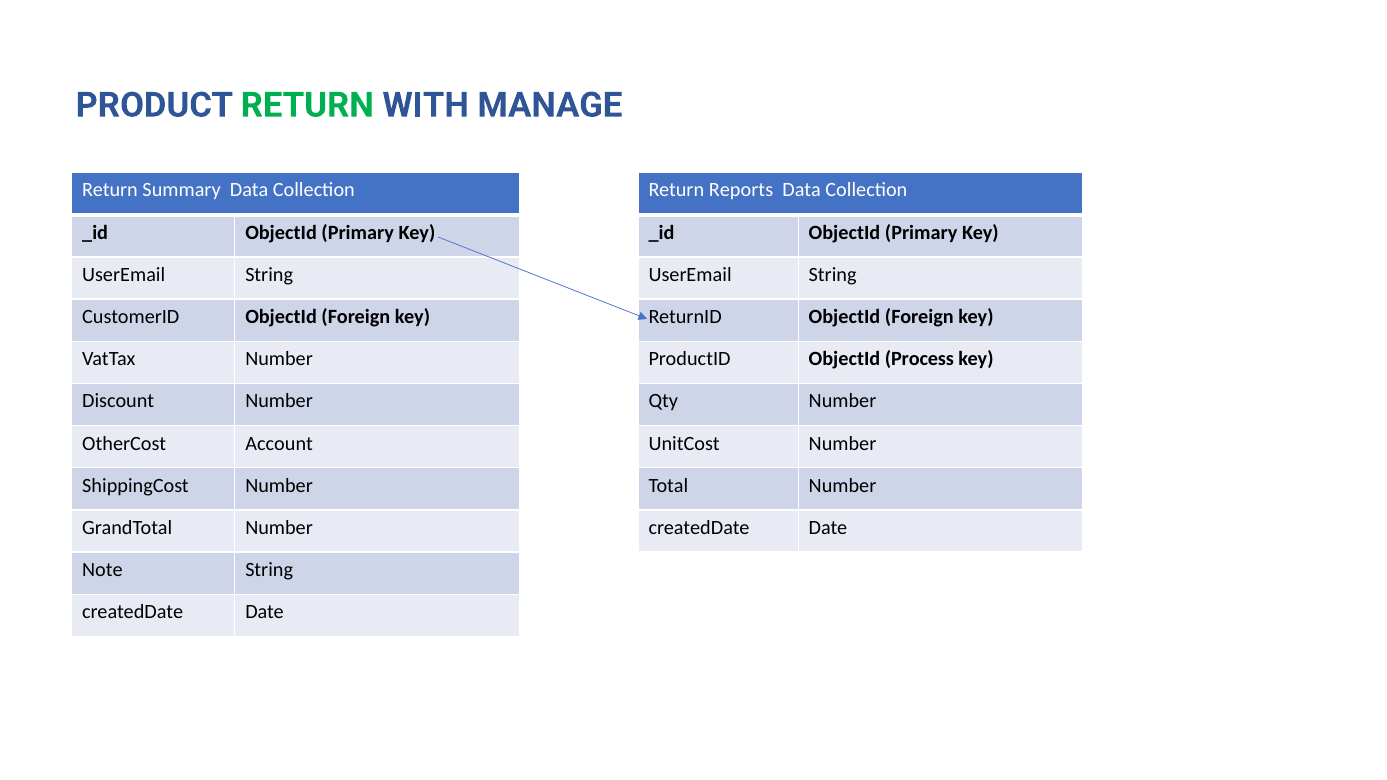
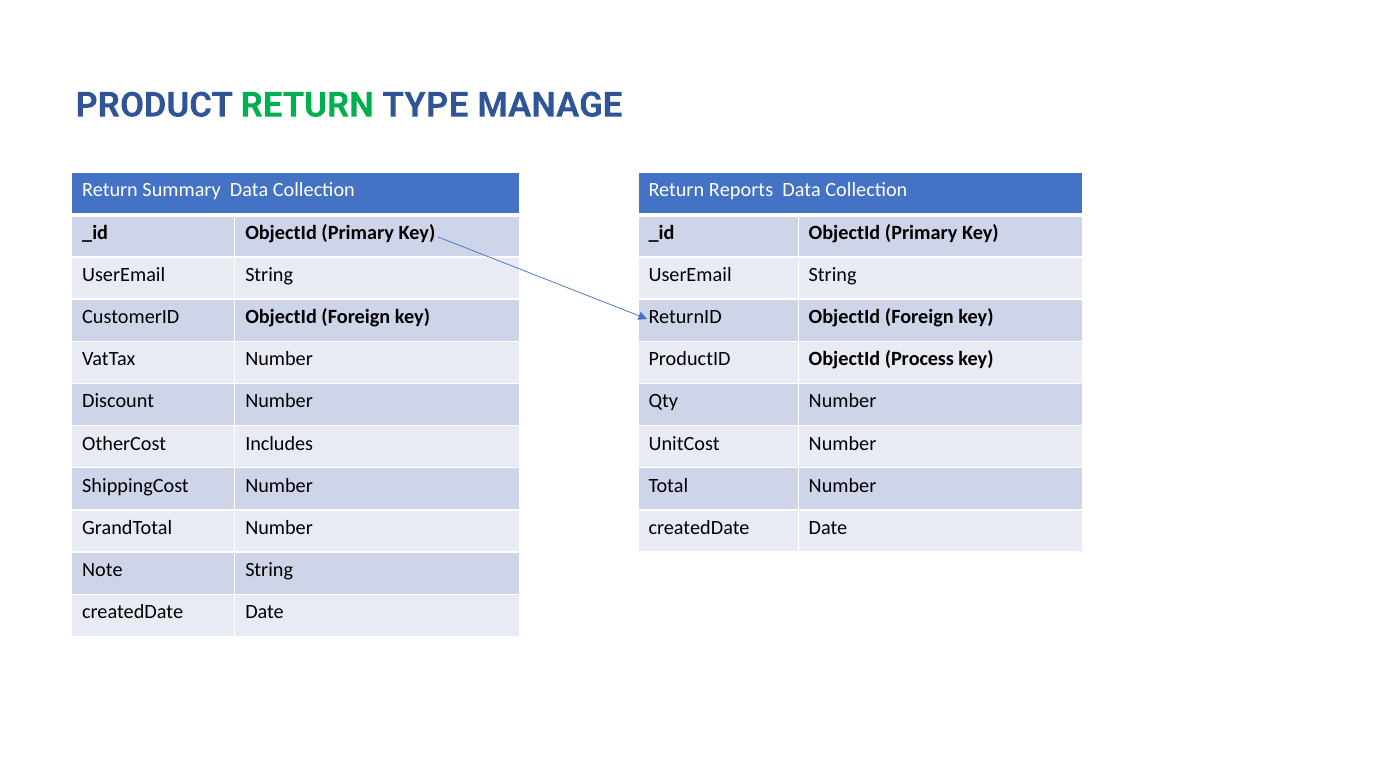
WITH: WITH -> TYPE
Account: Account -> Includes
